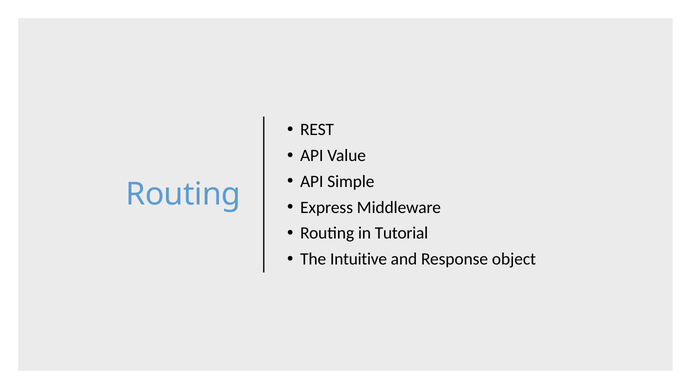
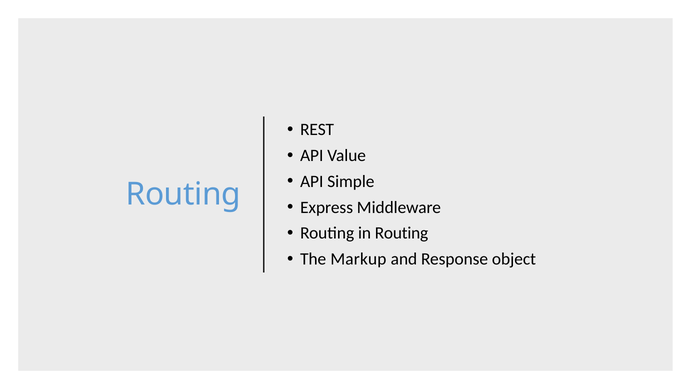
in Tutorial: Tutorial -> Routing
Intuitive: Intuitive -> Markup
